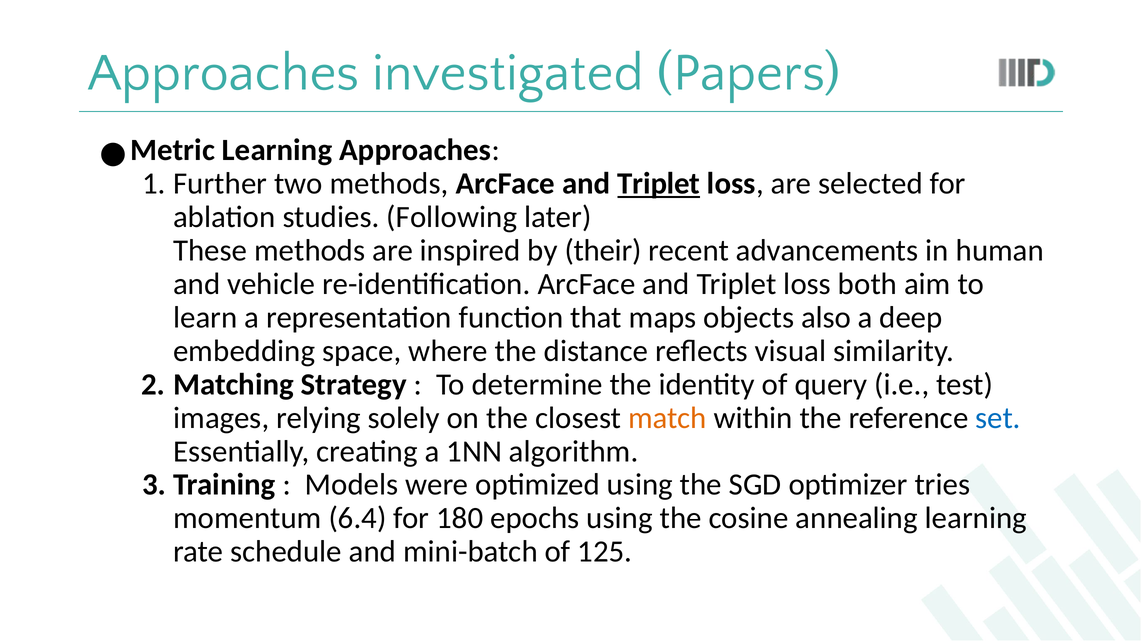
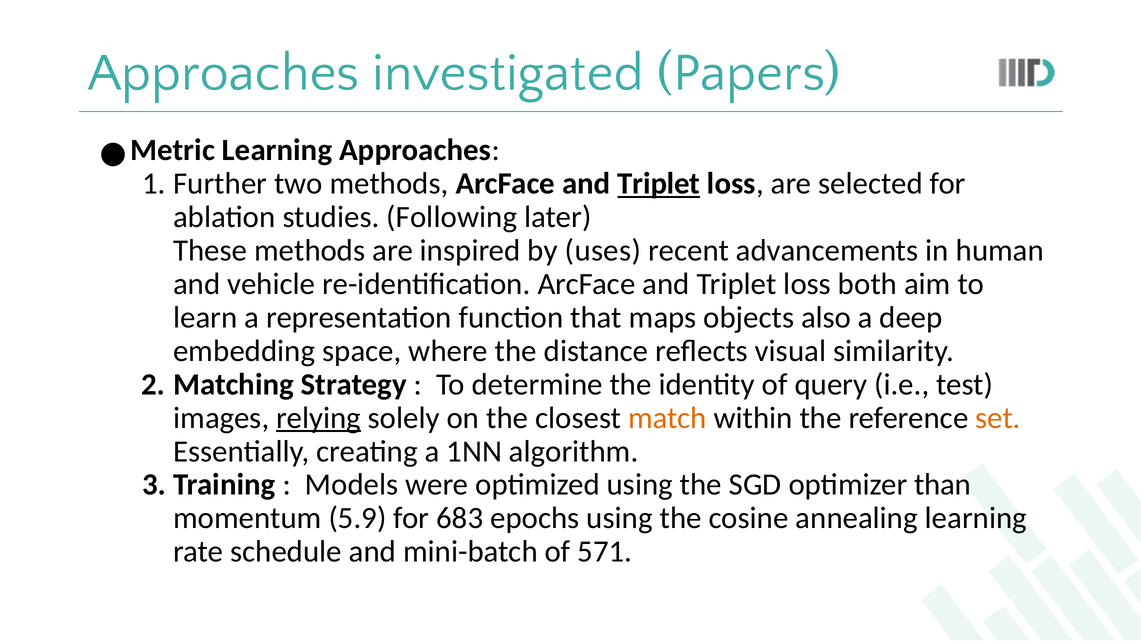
their: their -> uses
relying underline: none -> present
set colour: blue -> orange
tries: tries -> than
6.4: 6.4 -> 5.9
180: 180 -> 683
125: 125 -> 571
